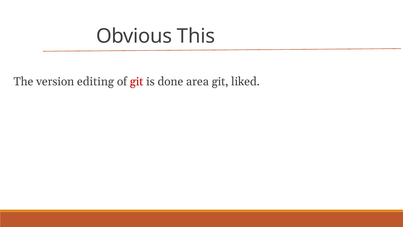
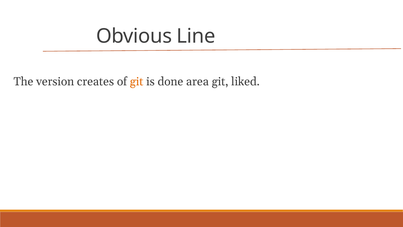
This: This -> Line
editing: editing -> creates
git at (137, 81) colour: red -> orange
